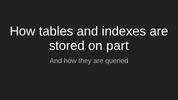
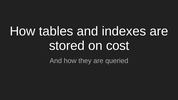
part: part -> cost
